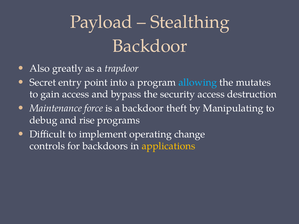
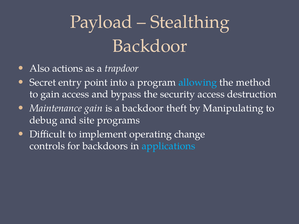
greatly: greatly -> actions
mutates: mutates -> method
Maintenance force: force -> gain
rise: rise -> site
applications colour: yellow -> light blue
